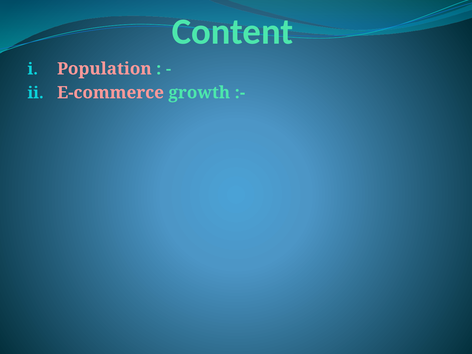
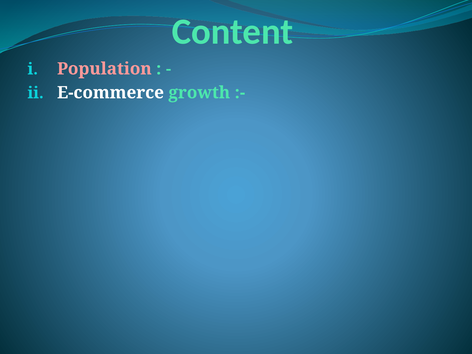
E-commerce colour: pink -> white
